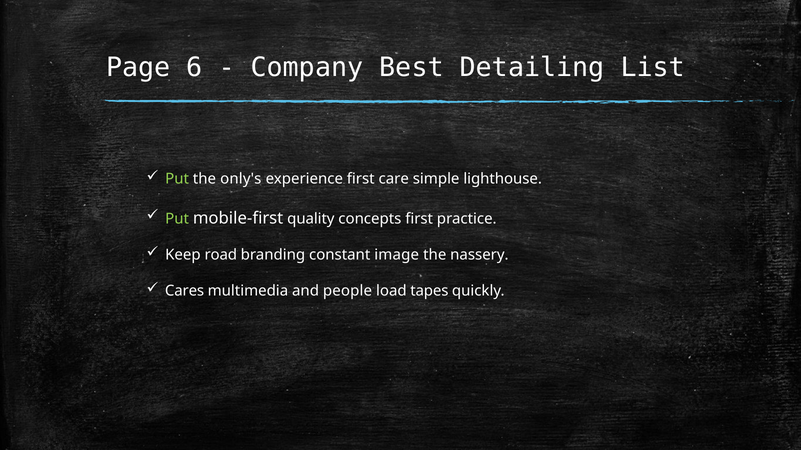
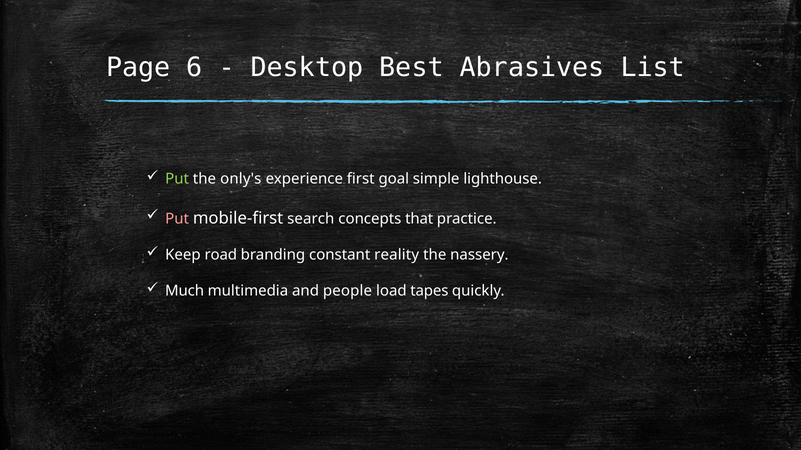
Company: Company -> Desktop
Detailing: Detailing -> Abrasives
care: care -> goal
Put at (177, 219) colour: light green -> pink
quality: quality -> search
concepts first: first -> that
image: image -> reality
Cares: Cares -> Much
